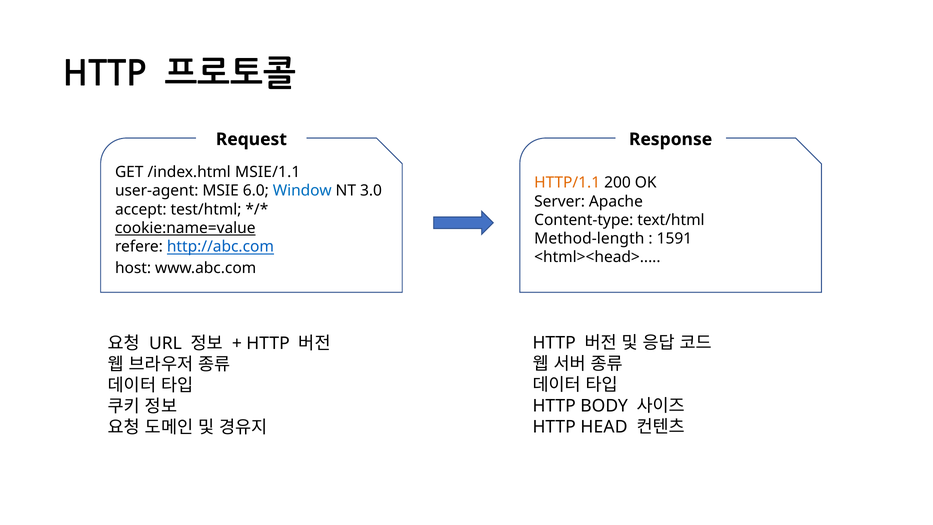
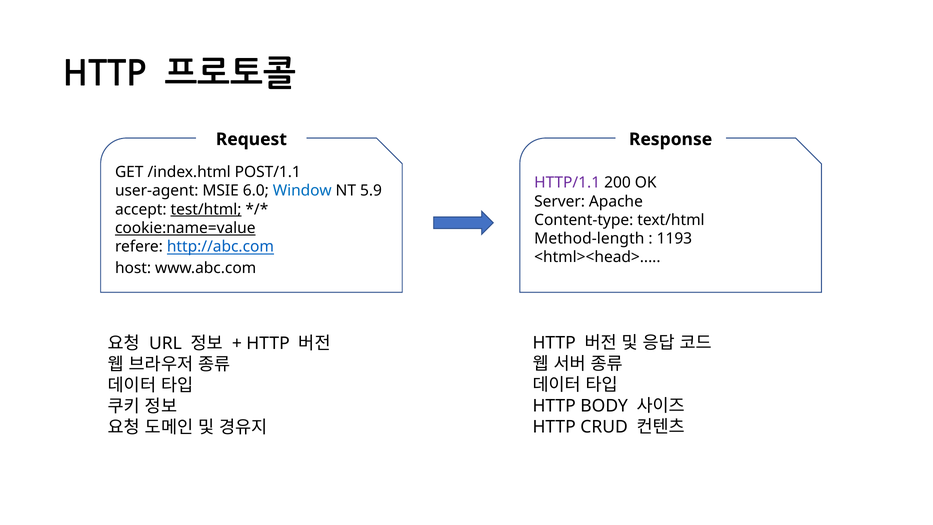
MSIE/1.1: MSIE/1.1 -> POST/1.1
HTTP/1.1 colour: orange -> purple
3.0: 3.0 -> 5.9
test/html underline: none -> present
1591: 1591 -> 1193
HEAD: HEAD -> CRUD
